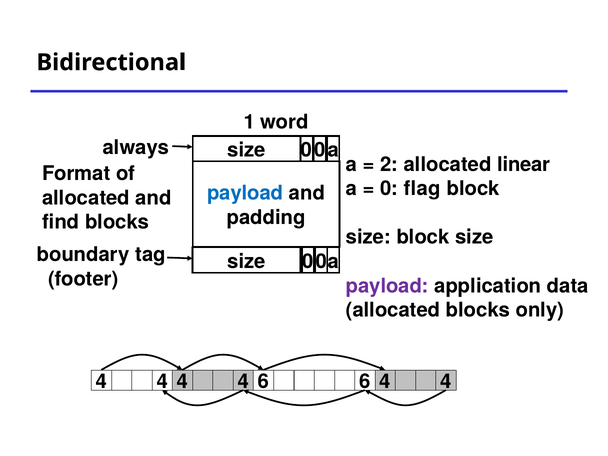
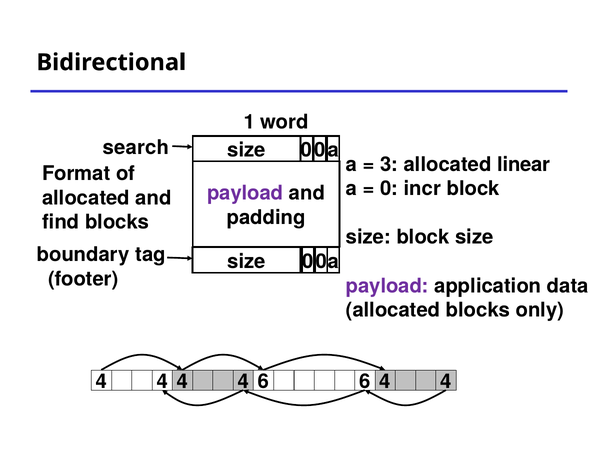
always: always -> search
2: 2 -> 3
flag: flag -> incr
payload at (245, 193) colour: blue -> purple
